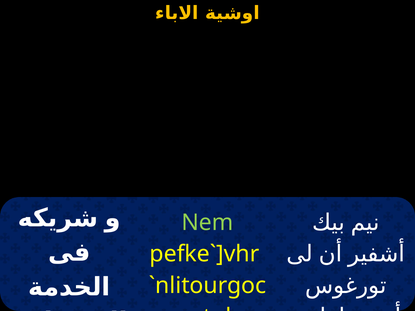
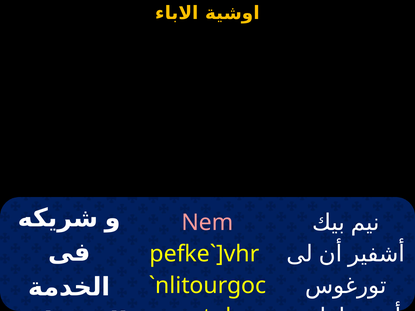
Nem colour: light green -> pink
